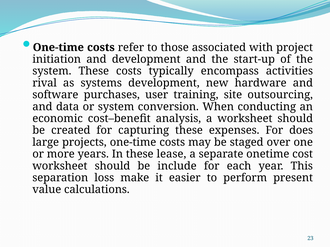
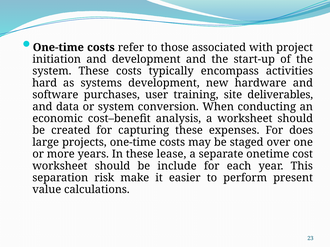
rival: rival -> hard
outsourcing: outsourcing -> deliverables
loss: loss -> risk
